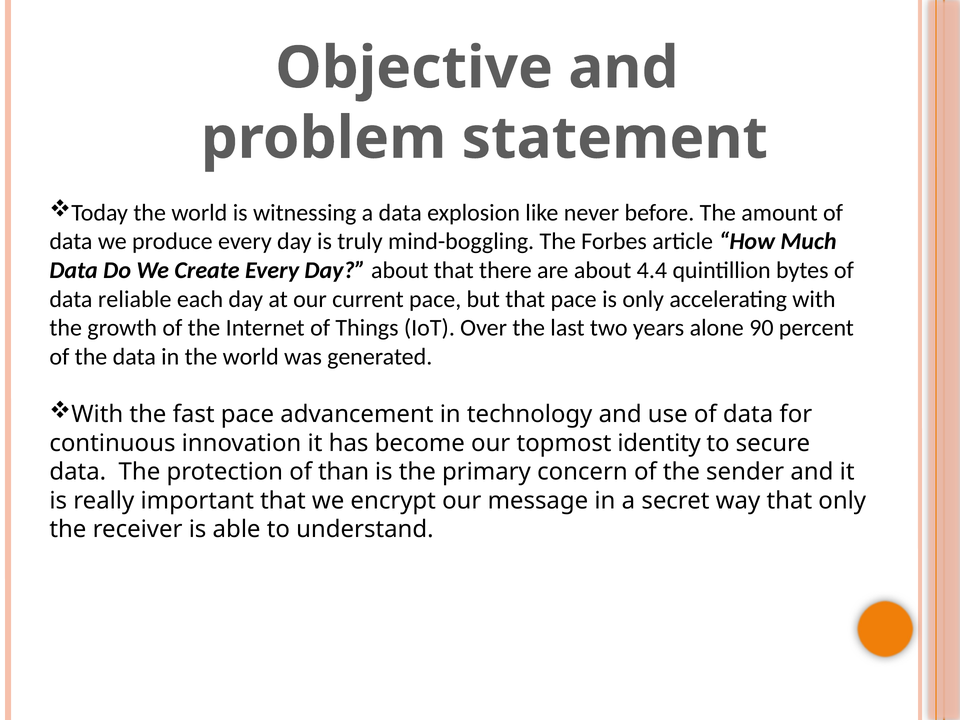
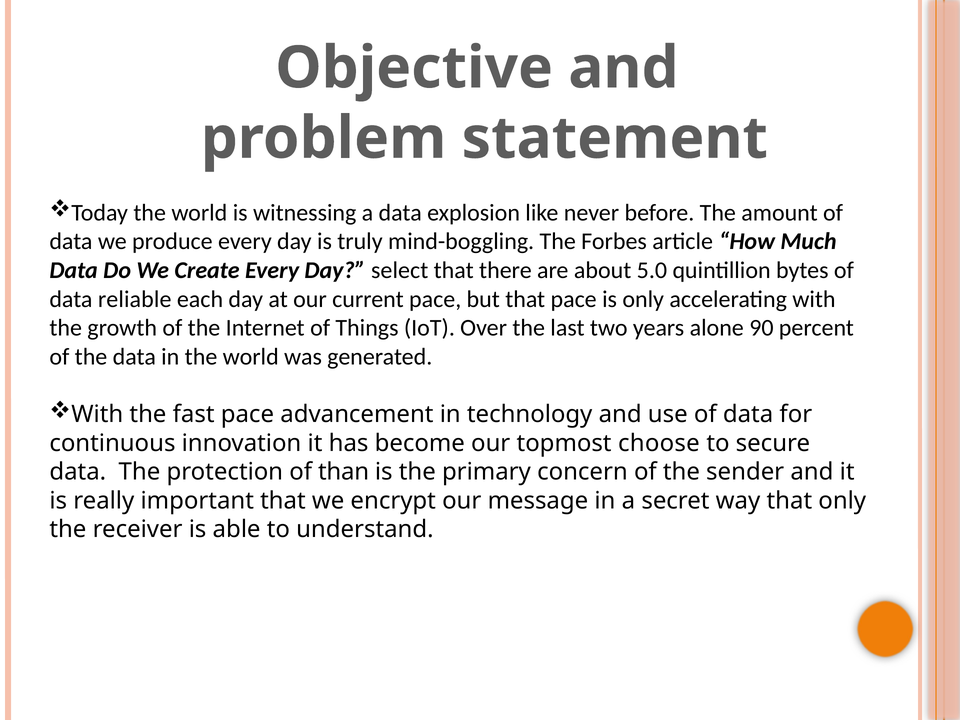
Day about: about -> select
4.4: 4.4 -> 5.0
identity: identity -> choose
